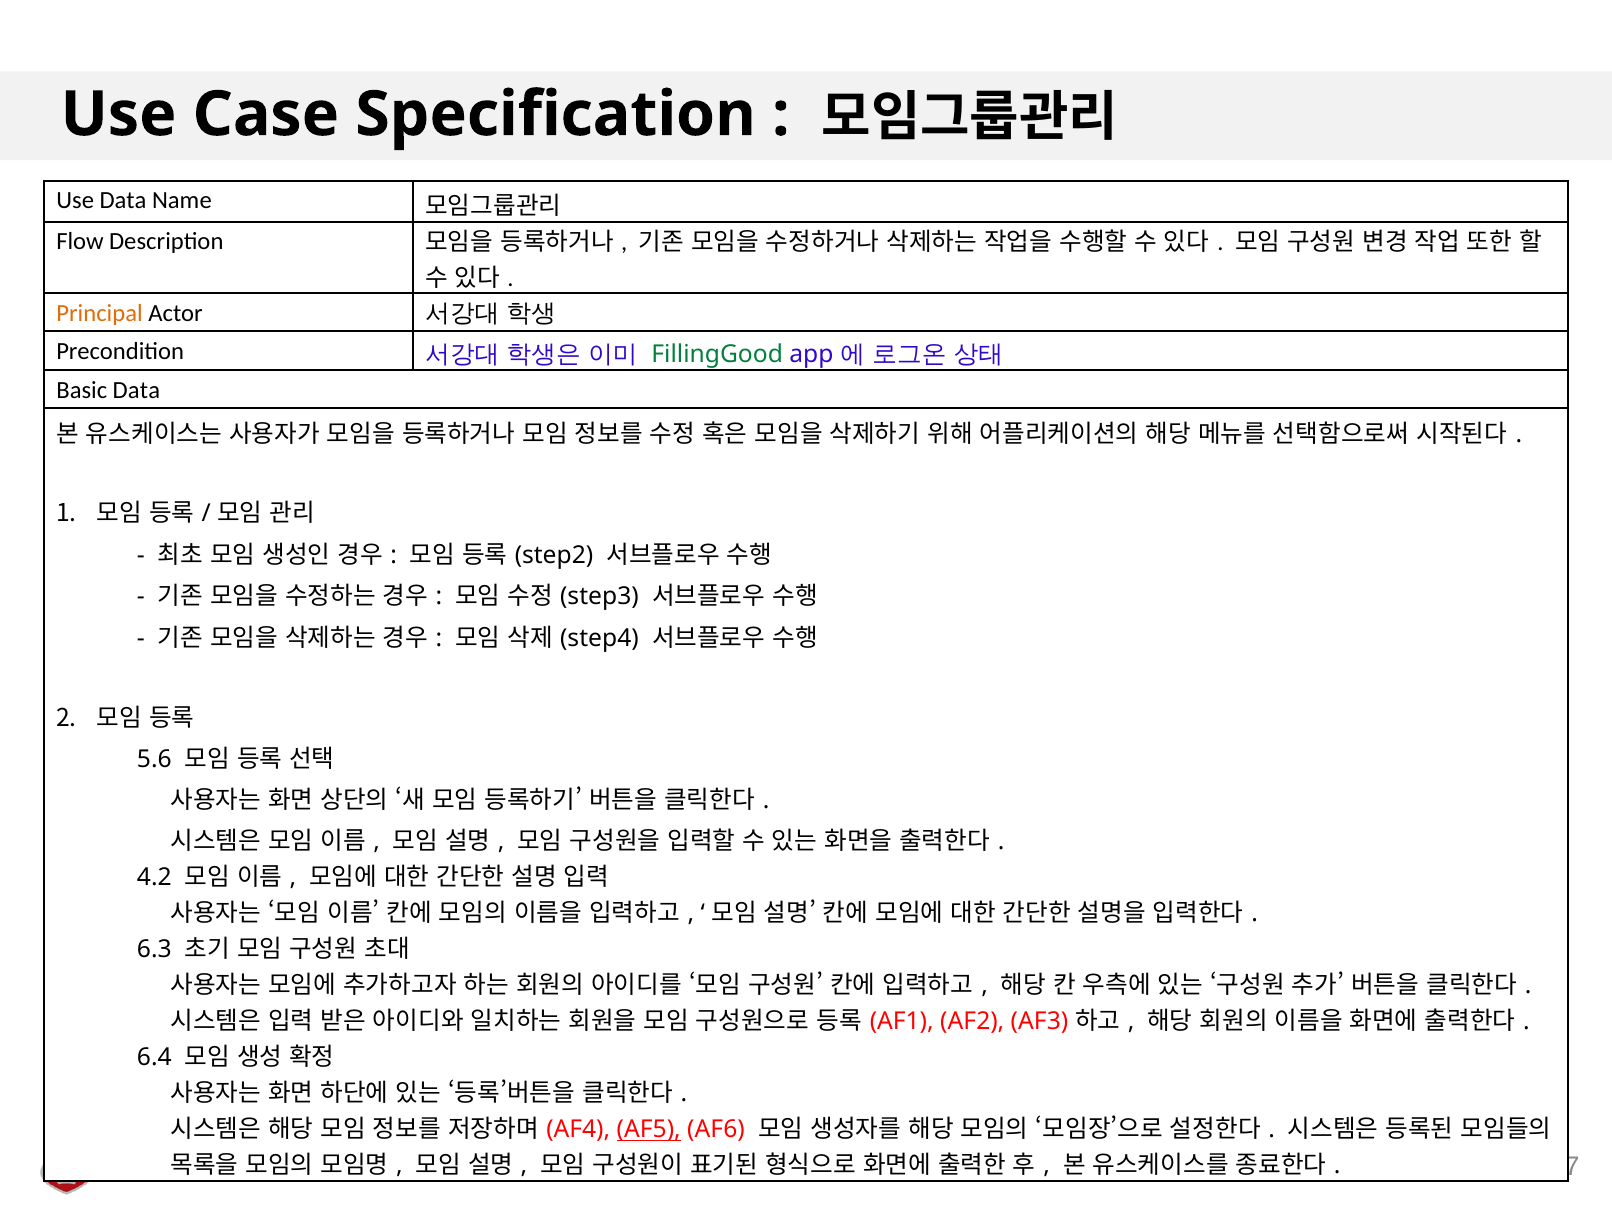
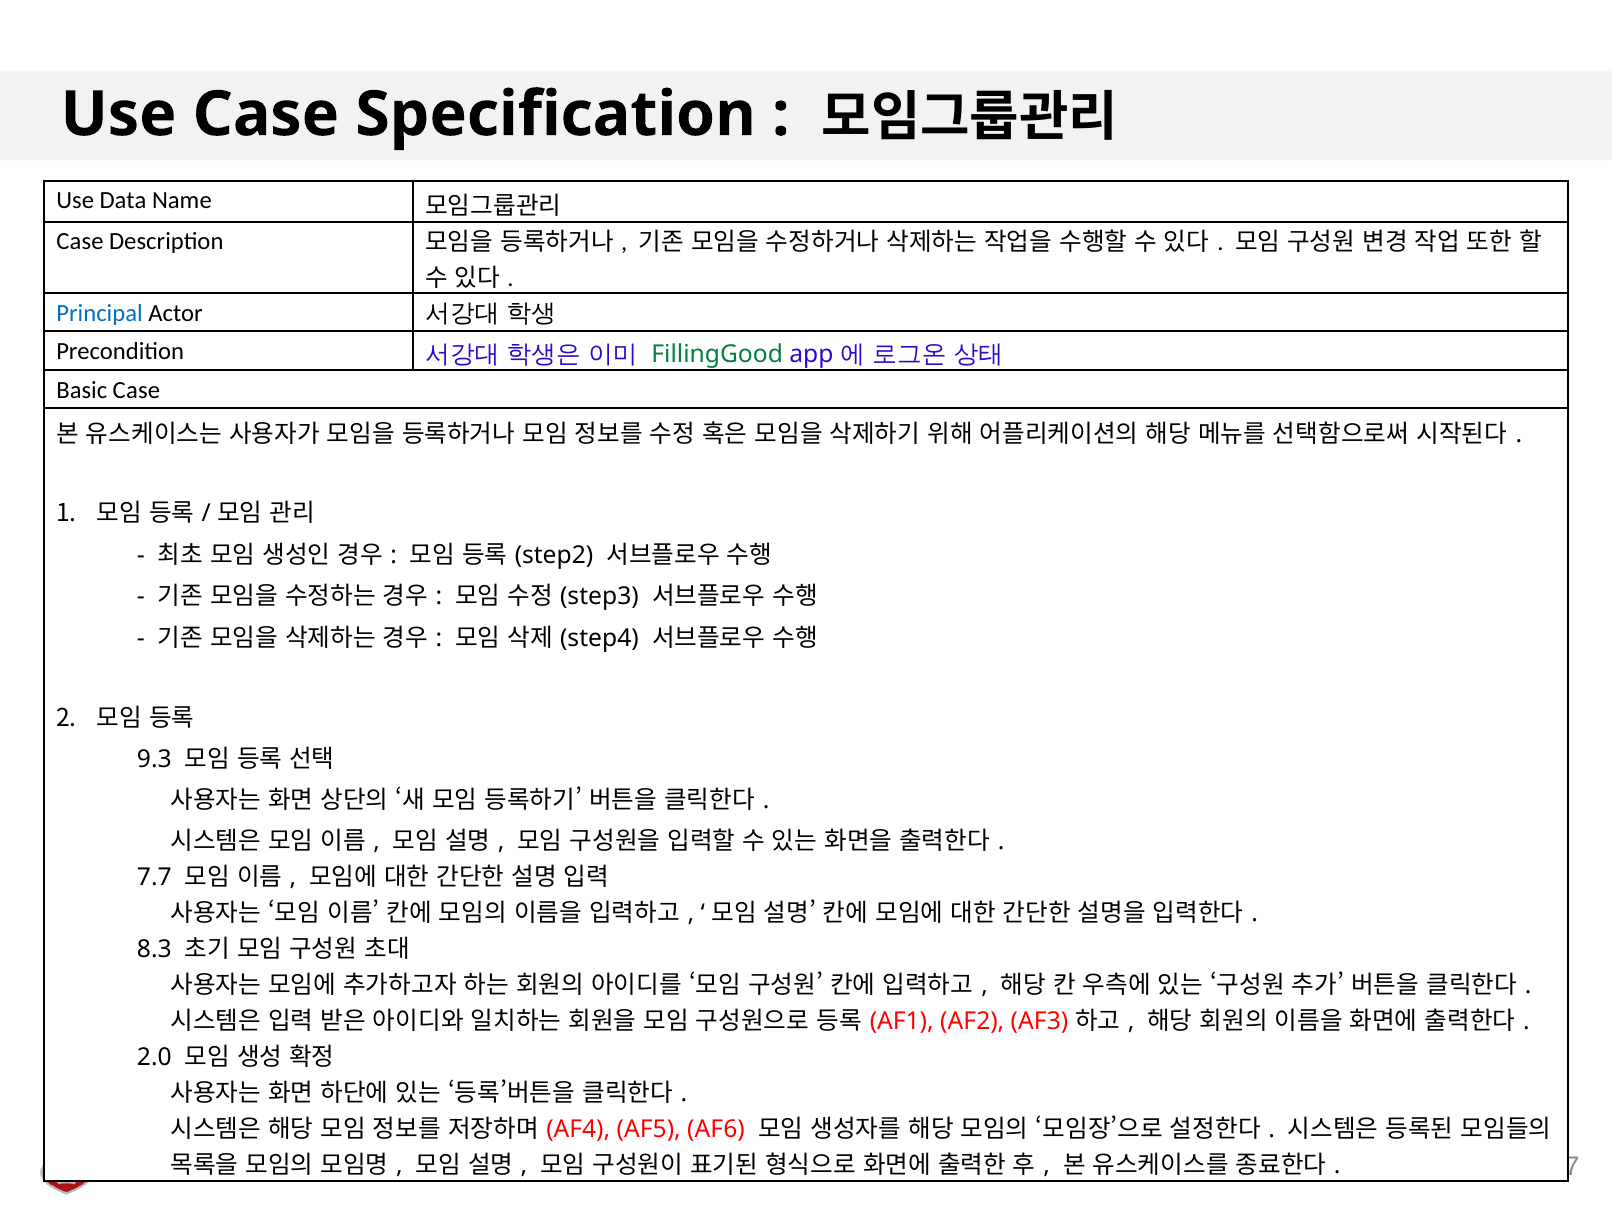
Flow at (80, 242): Flow -> Case
Principal colour: orange -> blue
Basic Data: Data -> Case
5.6: 5.6 -> 9.3
4.2: 4.2 -> 7.7
6.3: 6.3 -> 8.3
6.4: 6.4 -> 2.0
AF5 underline: present -> none
